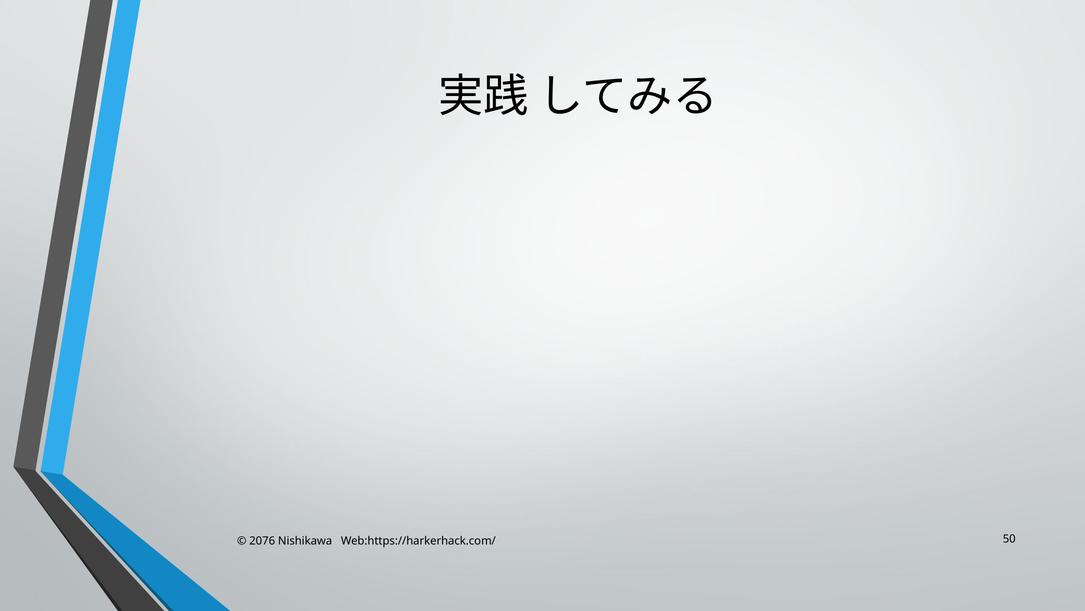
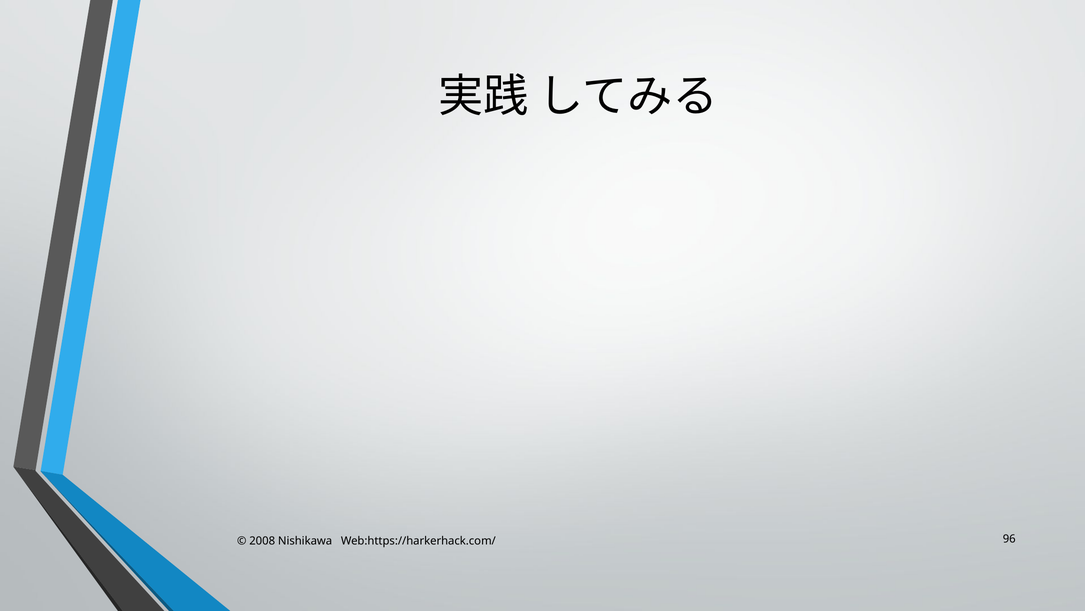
2076: 2076 -> 2008
50: 50 -> 96
